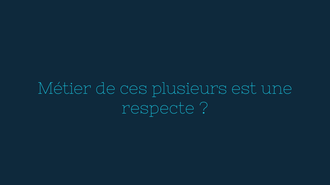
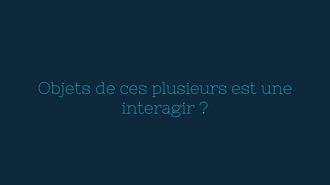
Métier: Métier -> Objets
respecte: respecte -> interagir
